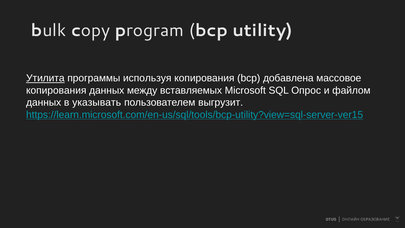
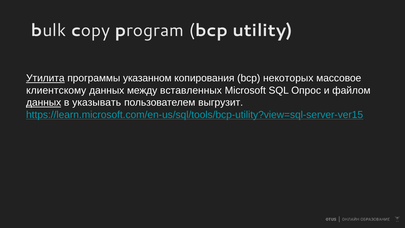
используя: используя -> указанном
добавлена: добавлена -> некоторых
копирования at (56, 90): копирования -> клиентскому
вставляемых: вставляемых -> вставленных
данных at (44, 102) underline: none -> present
